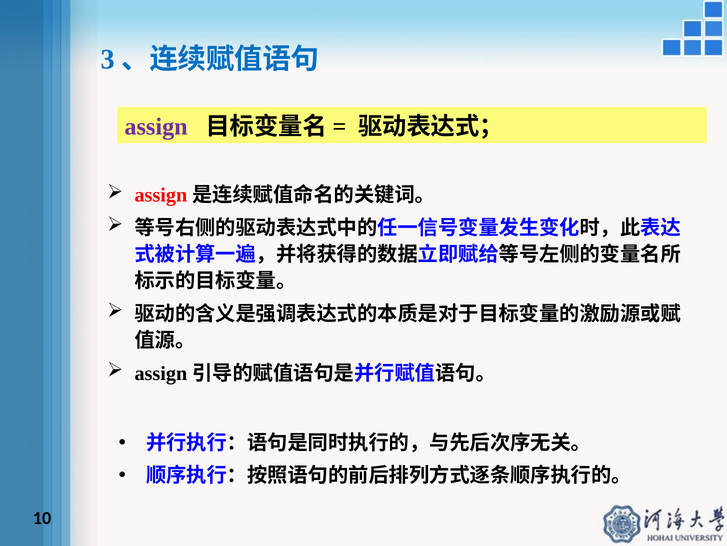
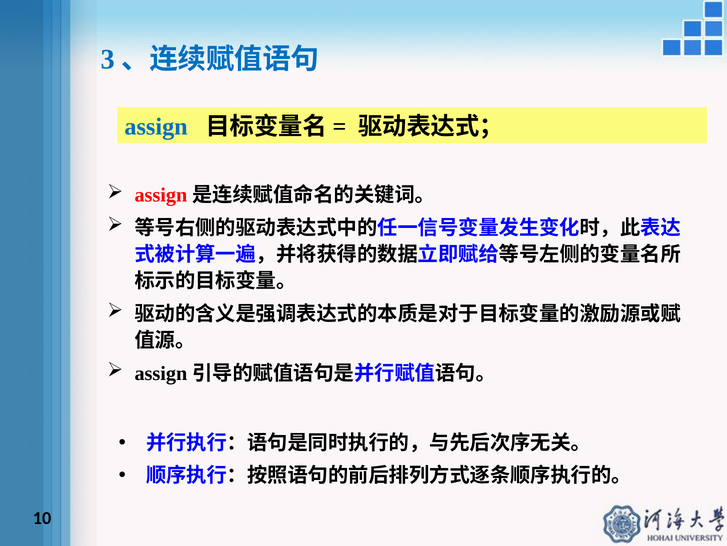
assign colour: purple -> blue
